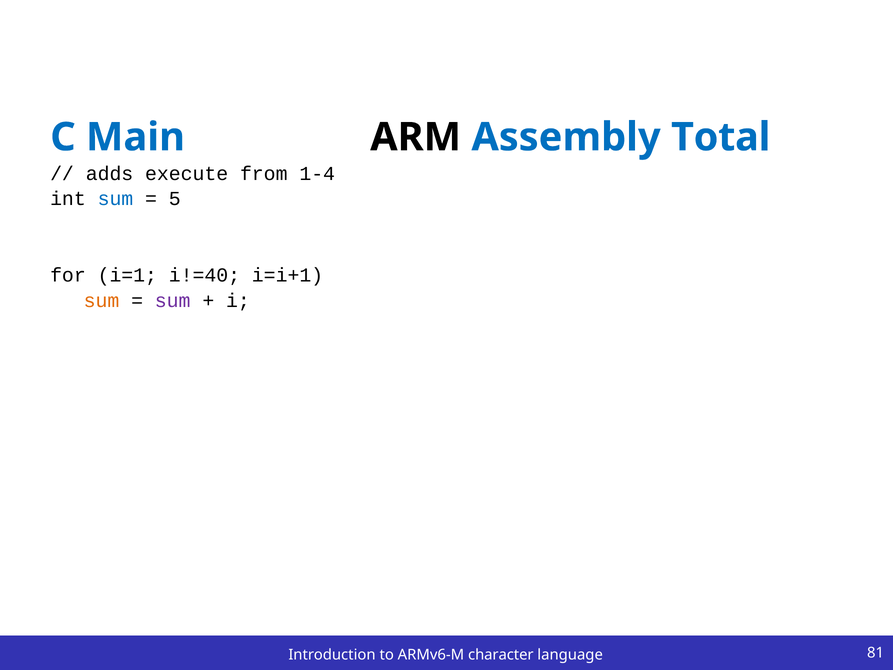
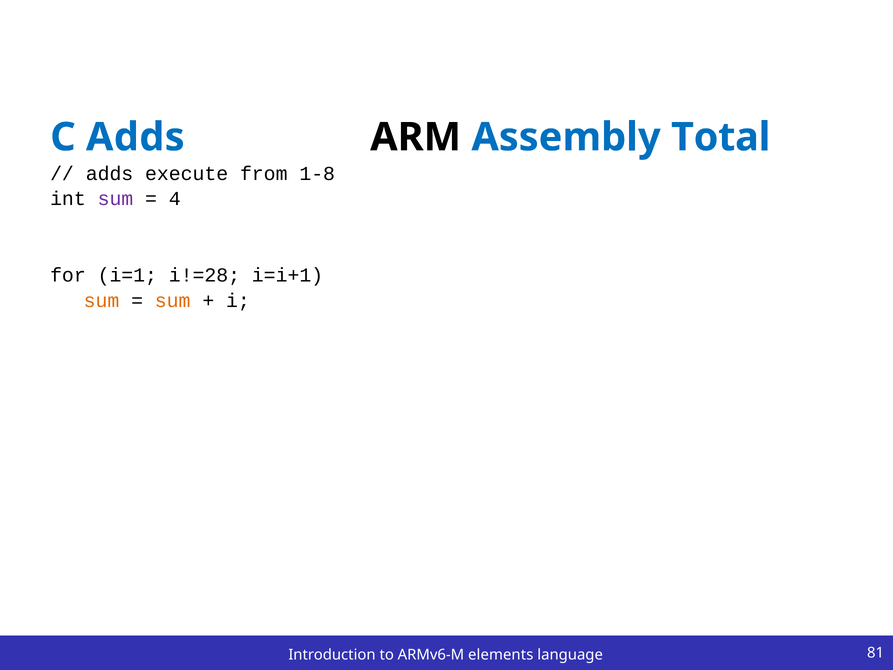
C Main: Main -> Adds
1-4: 1-4 -> 1-8
sum at (115, 199) colour: blue -> purple
5: 5 -> 4
i!=40: i!=40 -> i!=28
sum at (173, 300) colour: purple -> orange
character: character -> elements
